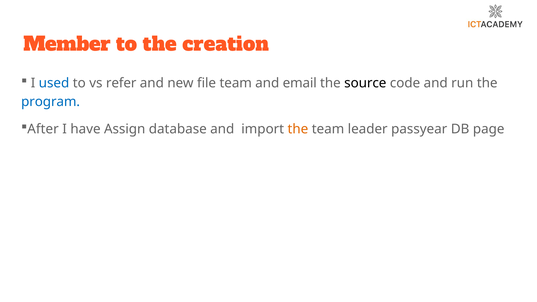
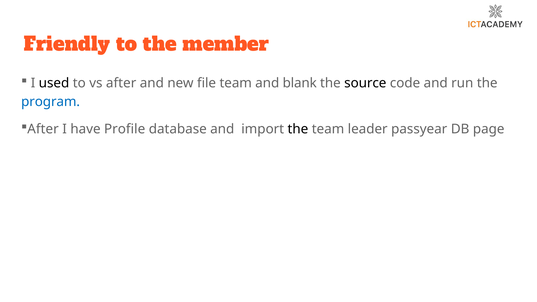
Member: Member -> Friendly
creation: creation -> member
used colour: blue -> black
vs refer: refer -> after
email: email -> blank
Assign: Assign -> Profile
the at (298, 129) colour: orange -> black
